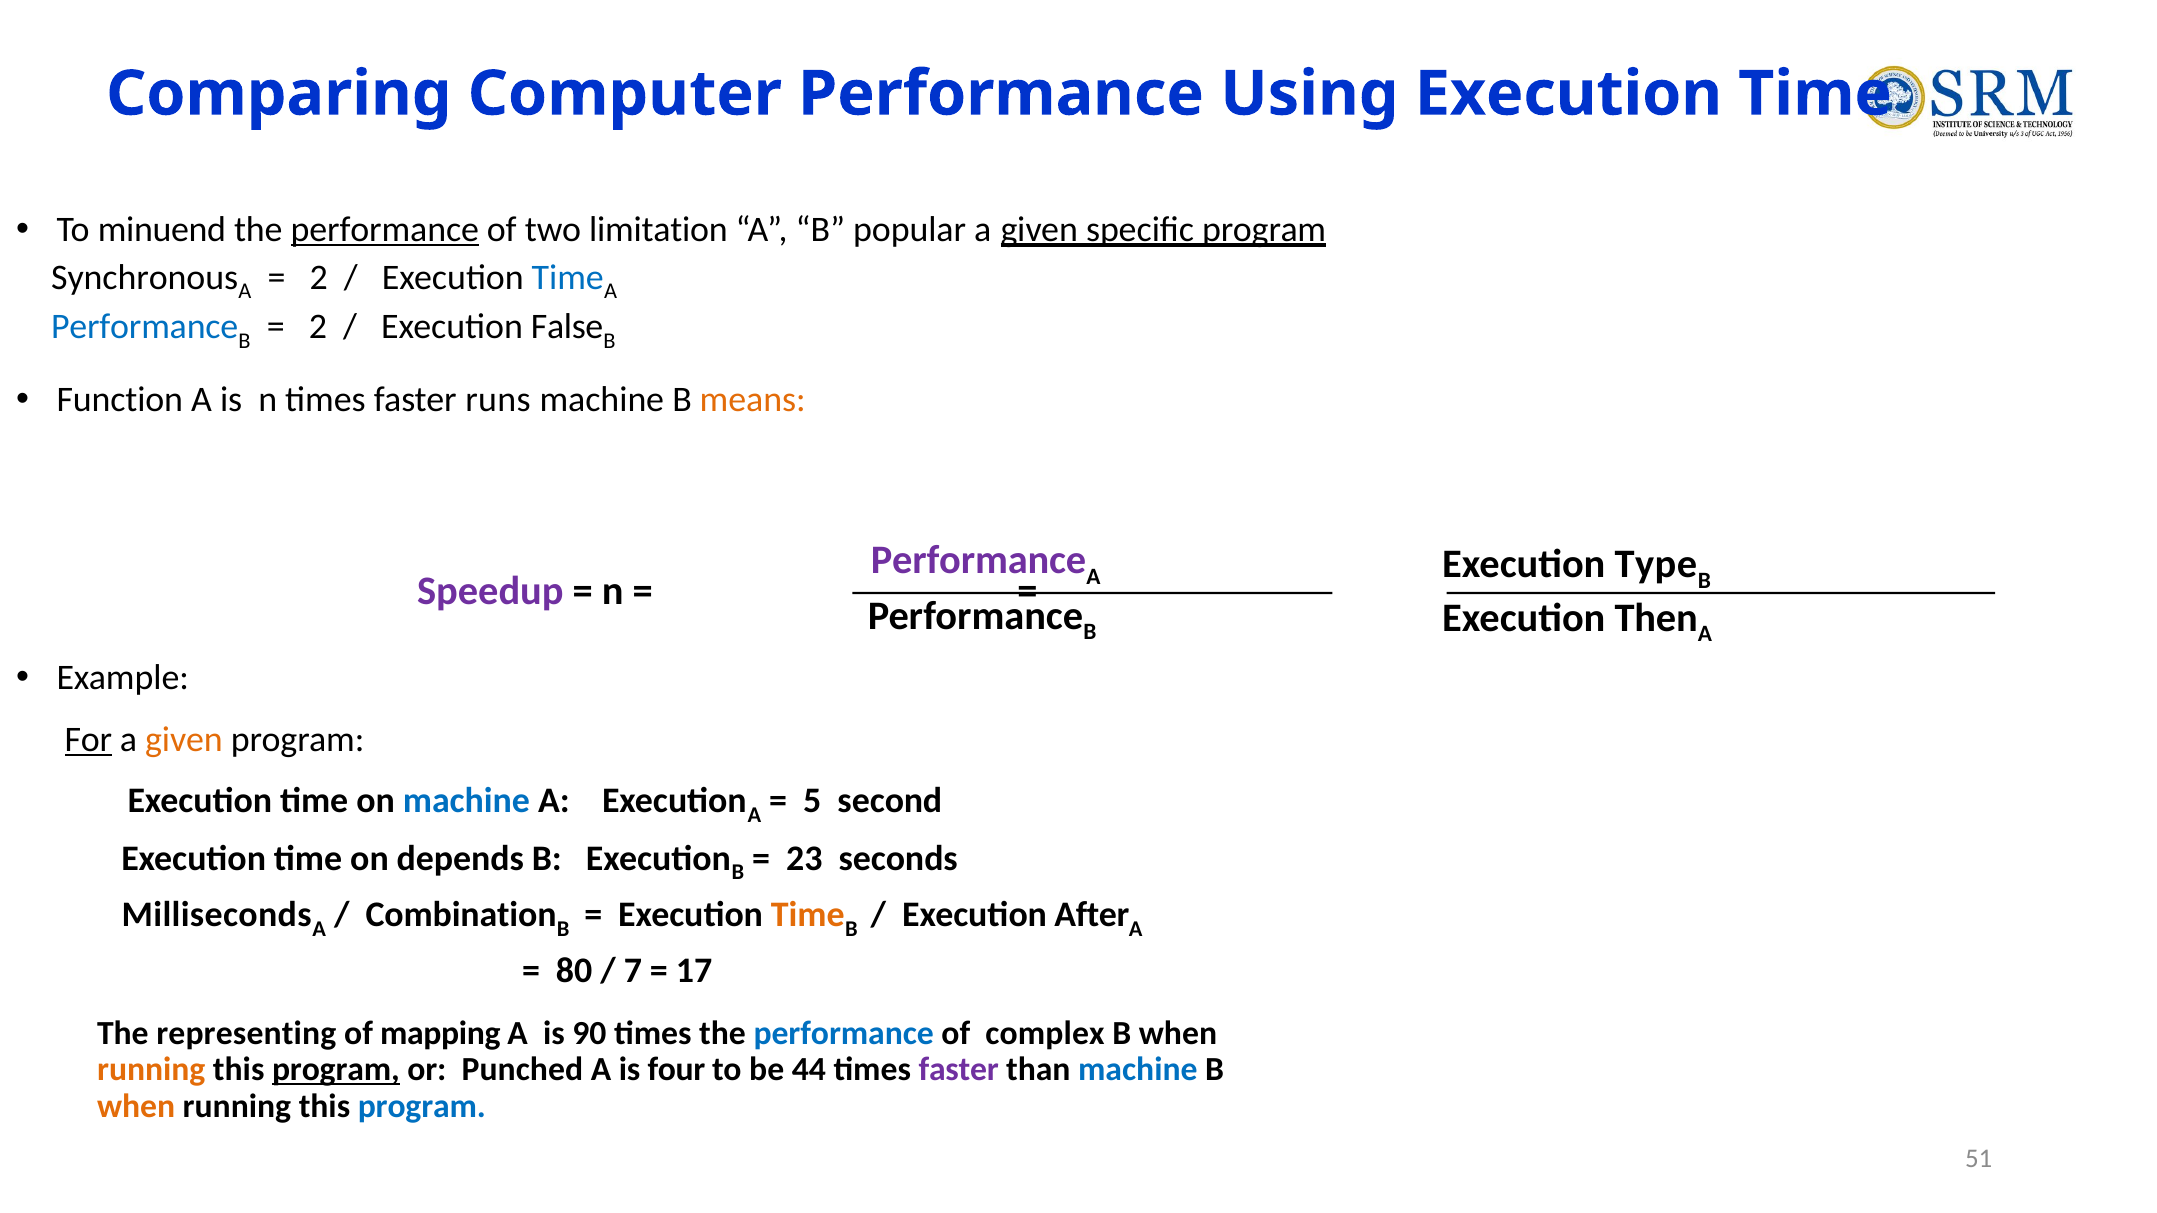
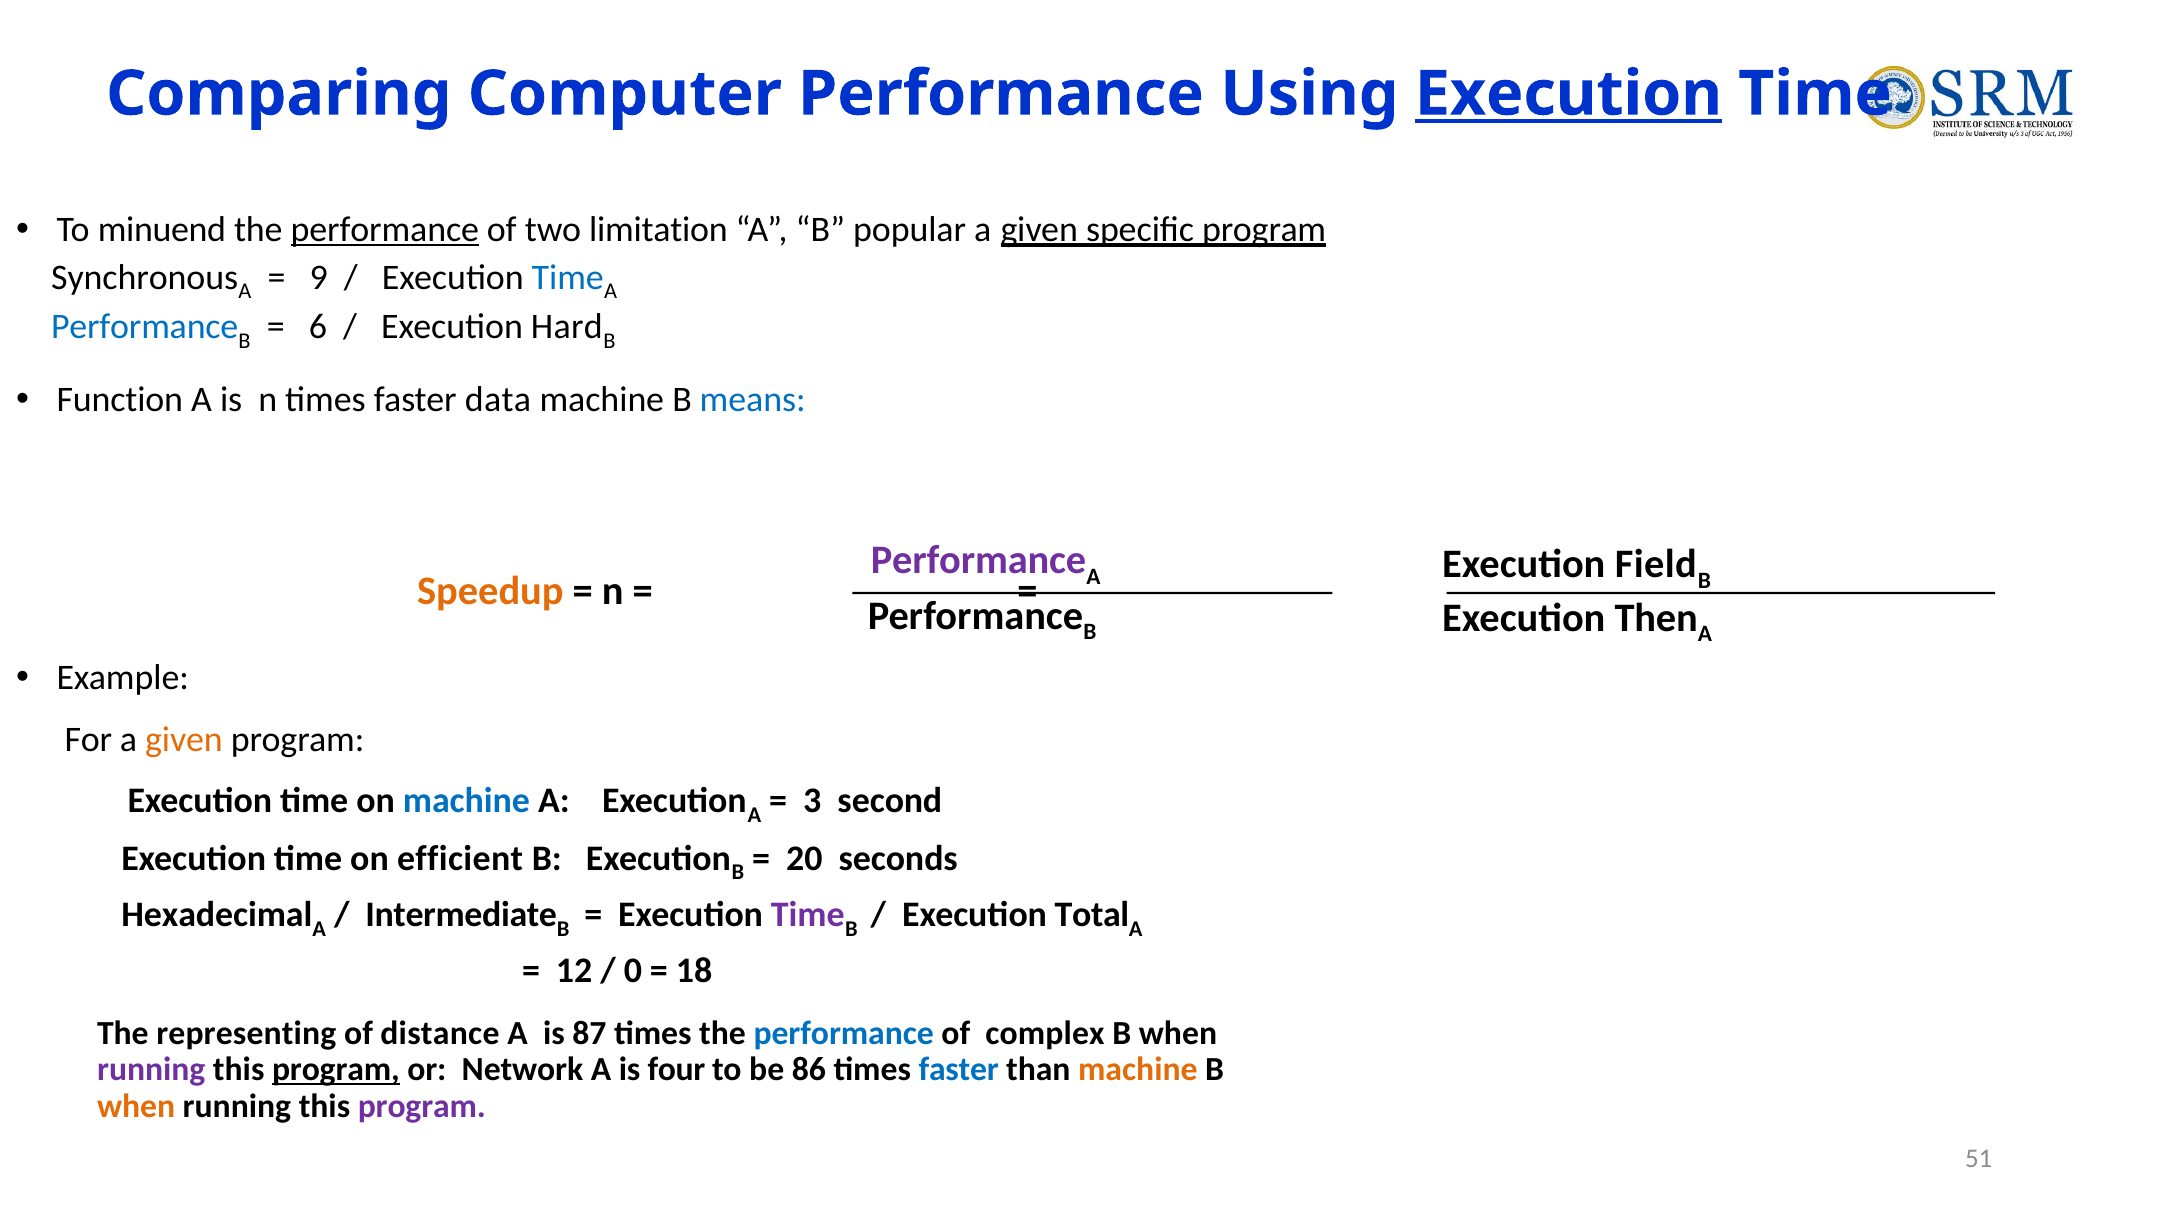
Execution at (1568, 94) underline: none -> present
2 at (319, 277): 2 -> 9
2 at (318, 327): 2 -> 6
False: False -> Hard
runs: runs -> data
means colour: orange -> blue
Type: Type -> Field
Speedup colour: purple -> orange
For underline: present -> none
5: 5 -> 3
depends: depends -> efficient
23: 23 -> 20
Milliseconds: Milliseconds -> Hexadecimal
Combination: Combination -> Intermediate
Time at (808, 915) colour: orange -> purple
After: After -> Total
80: 80 -> 12
7: 7 -> 0
17: 17 -> 18
mapping: mapping -> distance
90: 90 -> 87
running at (151, 1070) colour: orange -> purple
Punched: Punched -> Network
44: 44 -> 86
faster at (959, 1070) colour: purple -> blue
machine at (1138, 1070) colour: blue -> orange
program at (422, 1106) colour: blue -> purple
